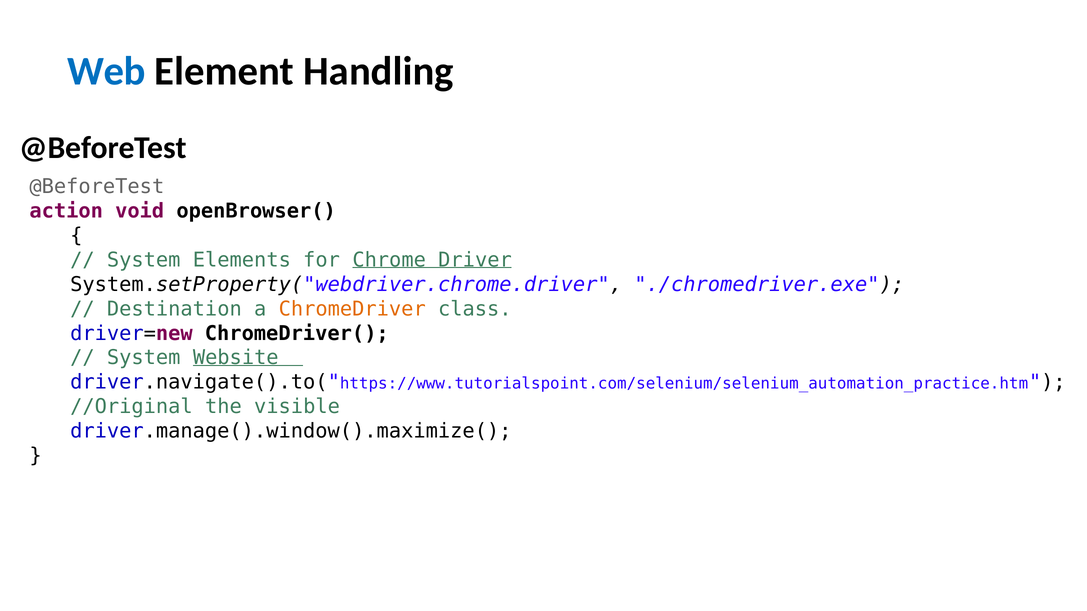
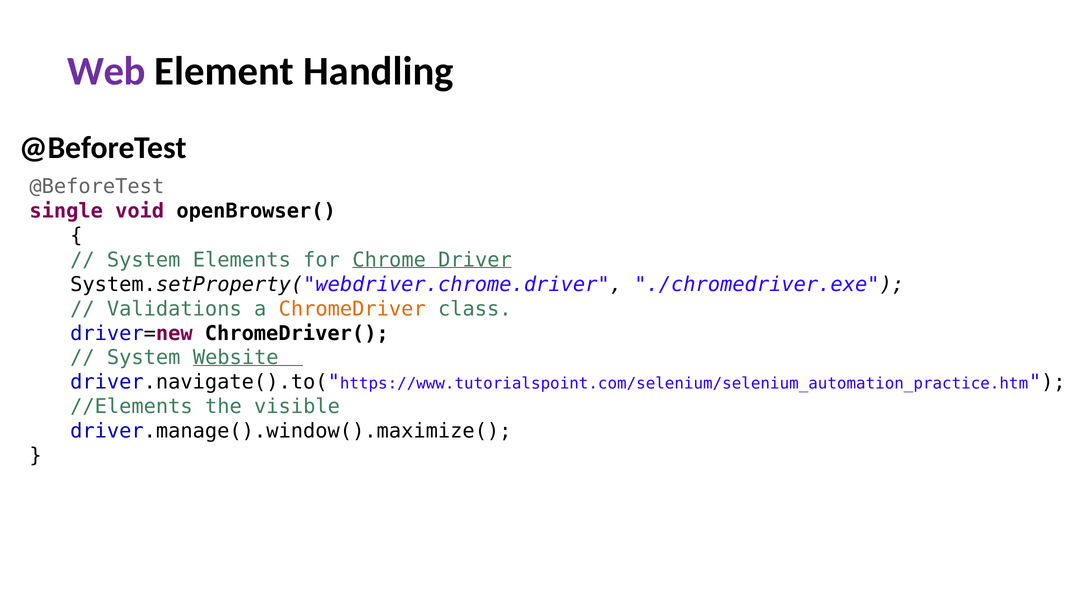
Web colour: blue -> purple
action: action -> single
Destination: Destination -> Validations
//Original: //Original -> //Elements
